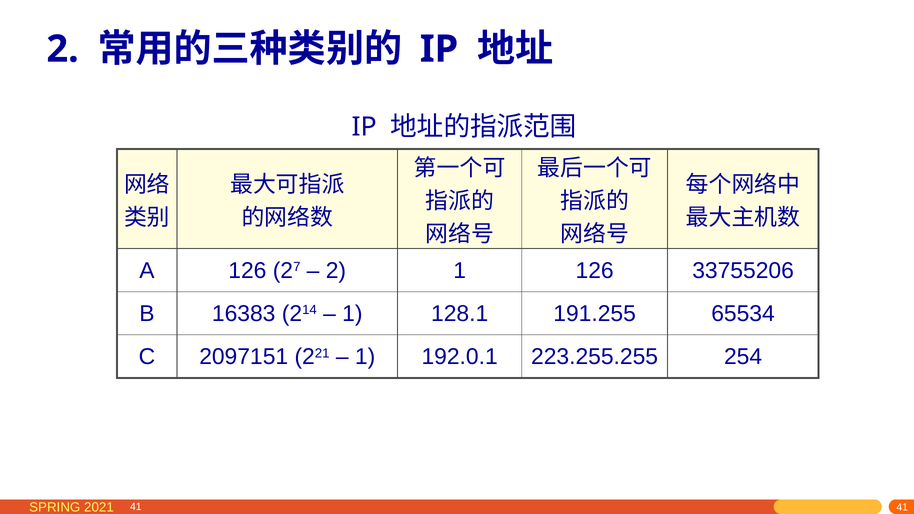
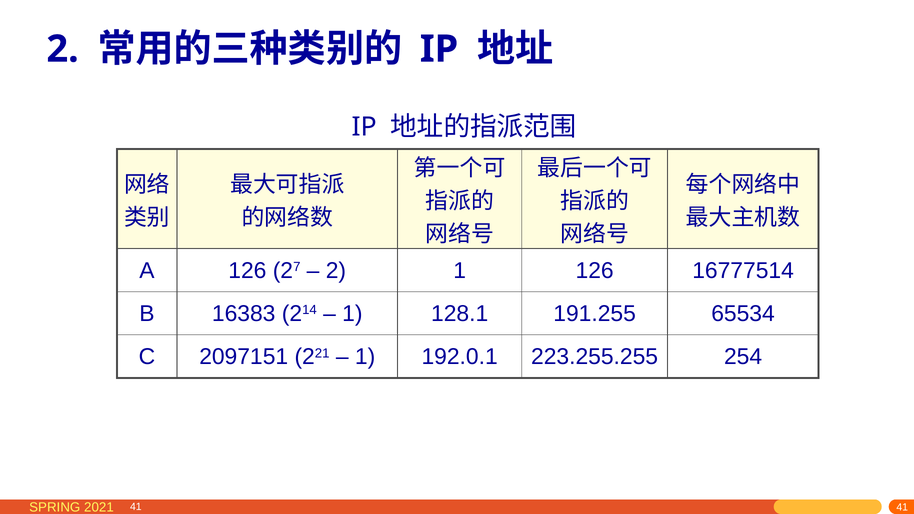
33755206: 33755206 -> 16777514
